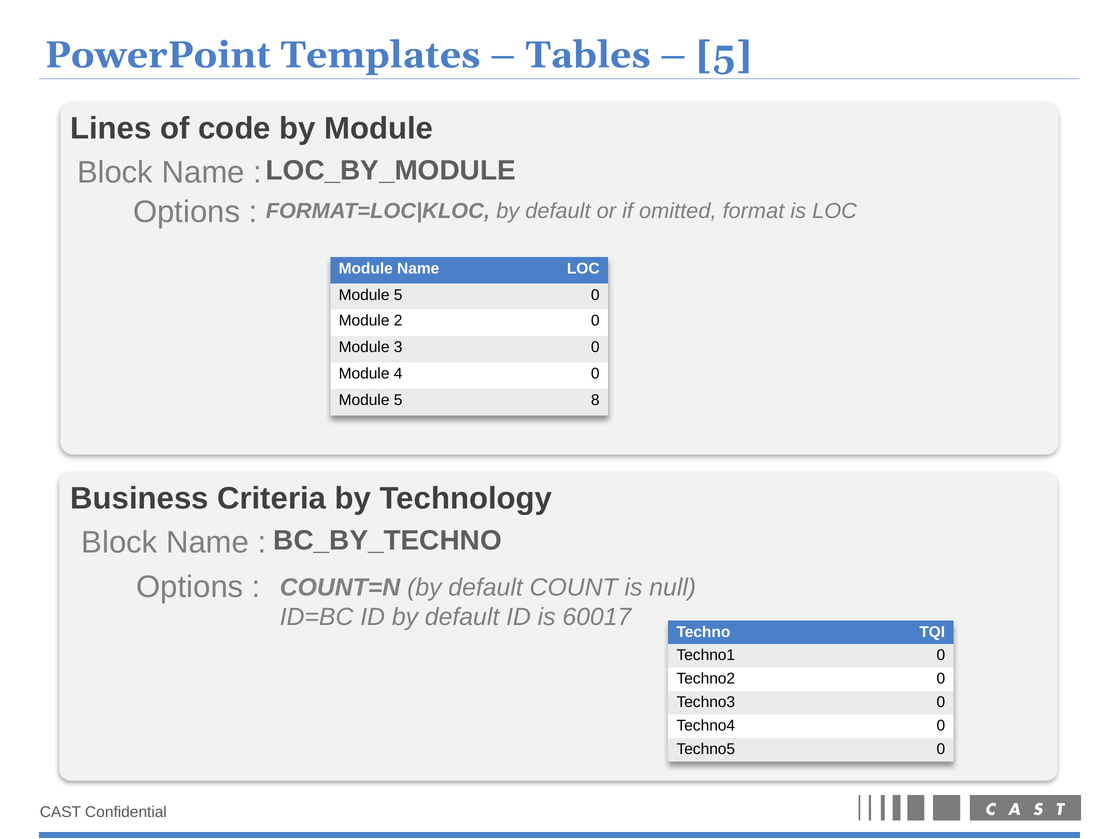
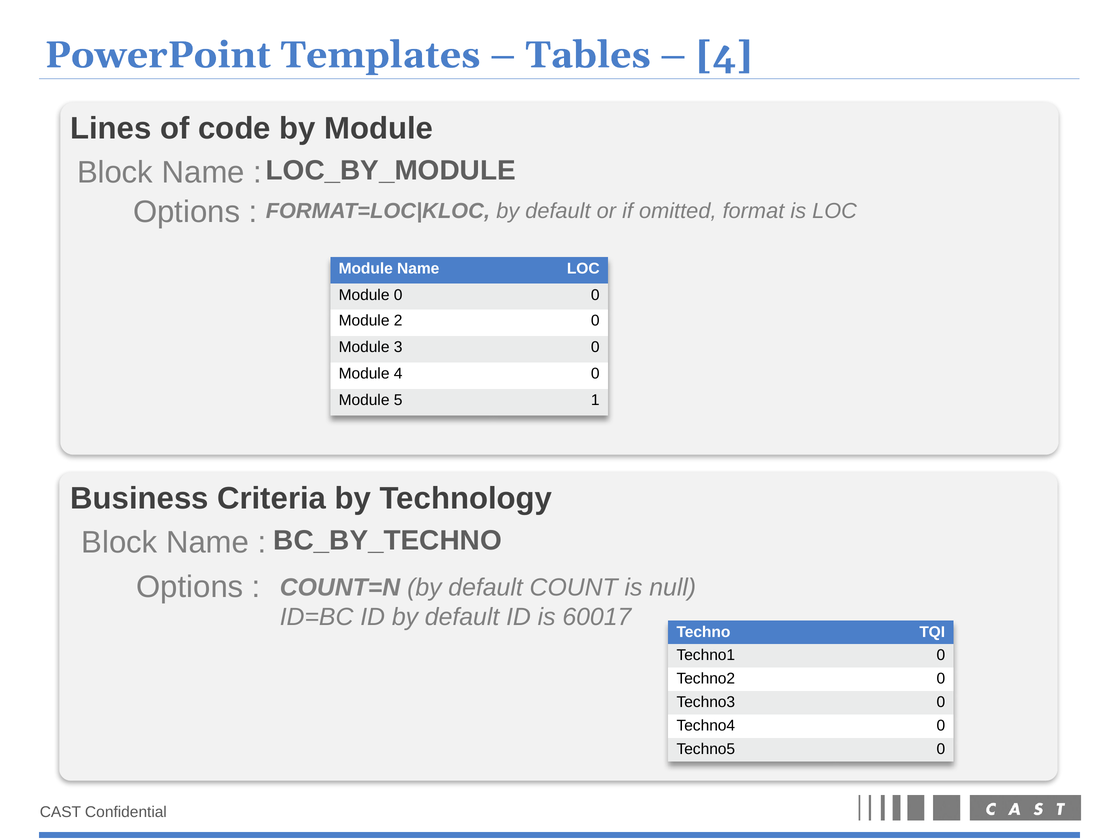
5 at (724, 55): 5 -> 4
5 at (398, 295): 5 -> 0
8: 8 -> 1
